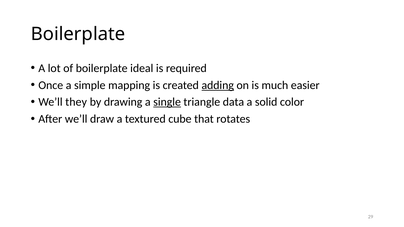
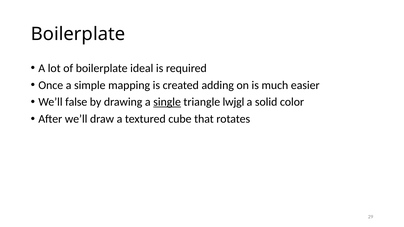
adding underline: present -> none
they: they -> false
data: data -> lwjgl
